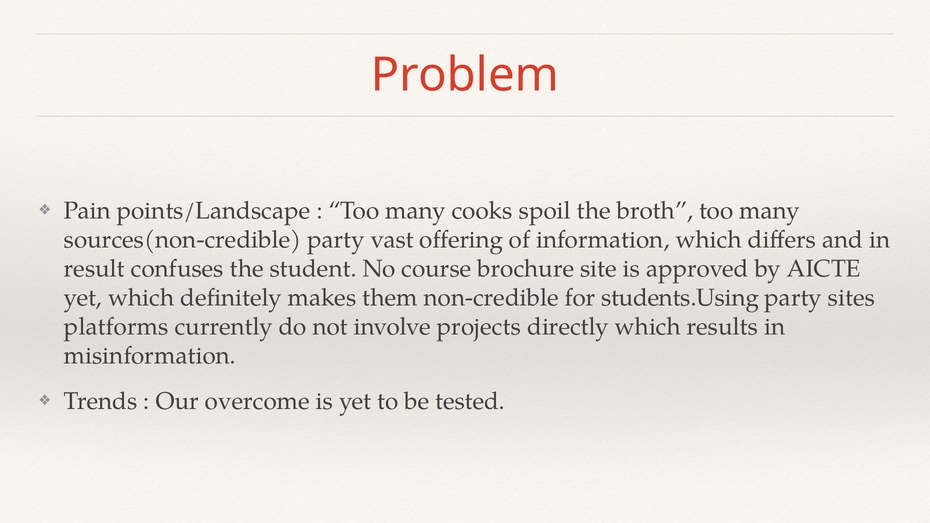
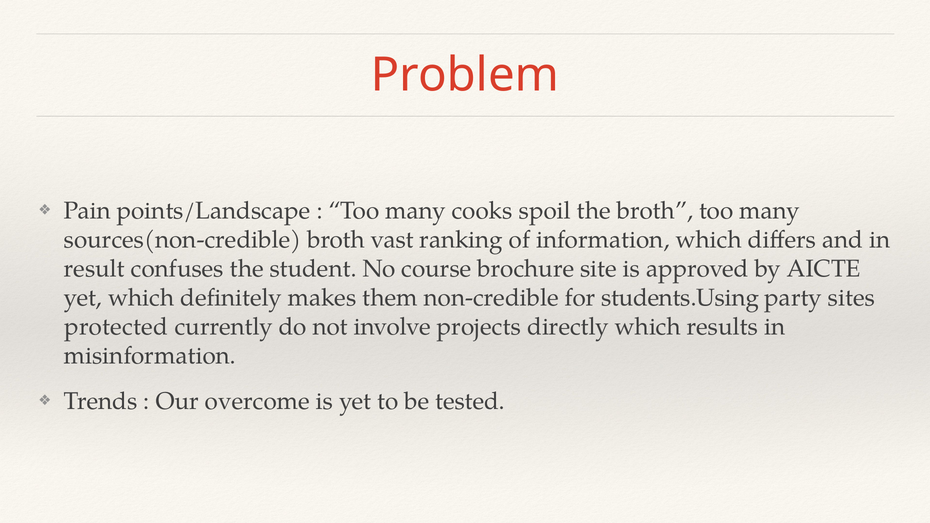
sources(non-credible party: party -> broth
offering: offering -> ranking
platforms: platforms -> protected
